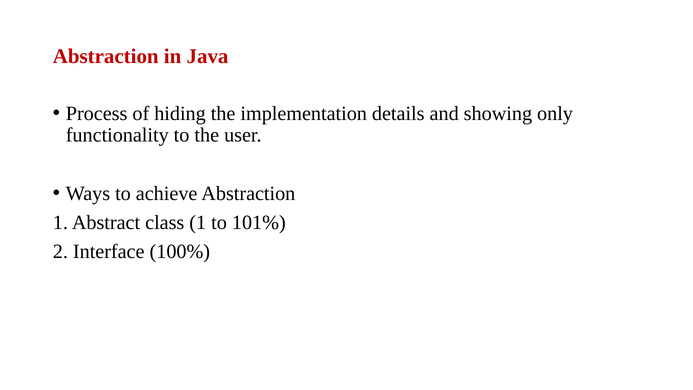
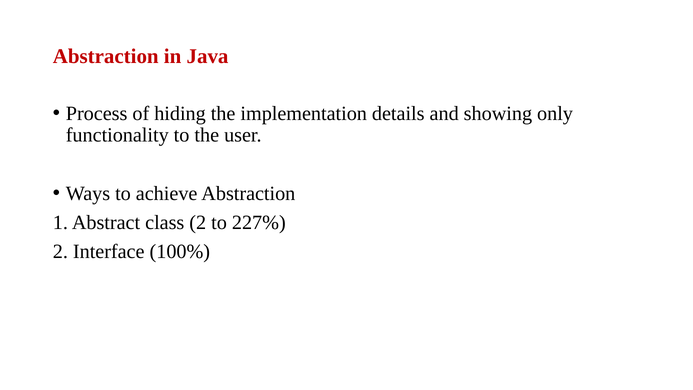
class 1: 1 -> 2
101%: 101% -> 227%
